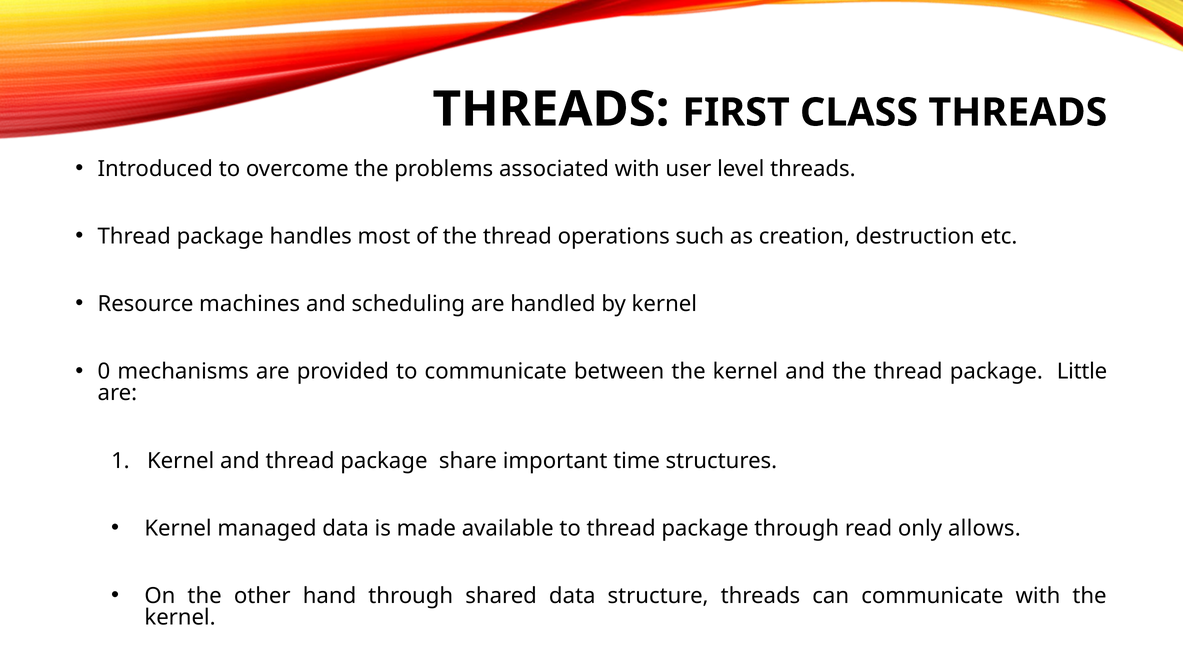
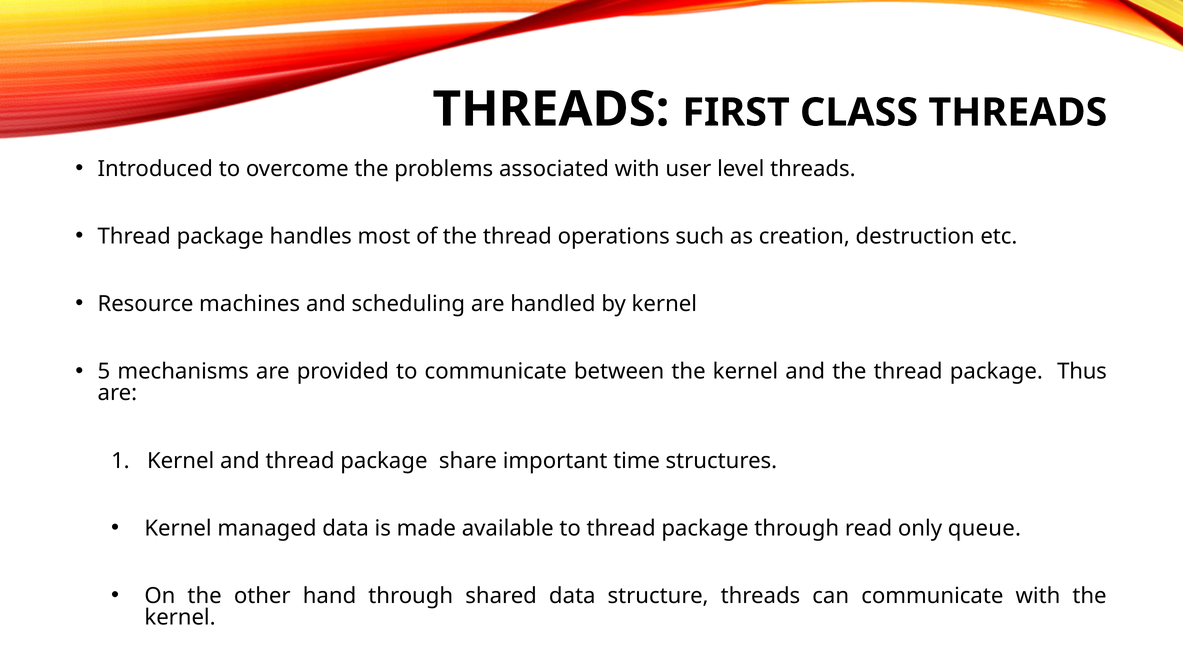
0: 0 -> 5
Little: Little -> Thus
allows: allows -> queue
